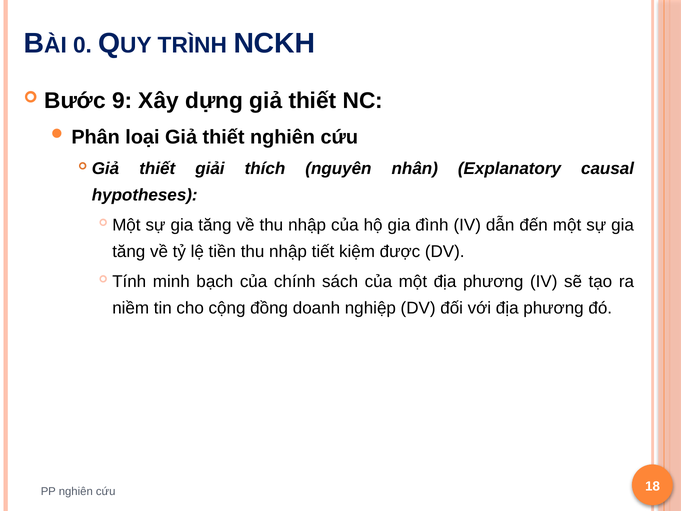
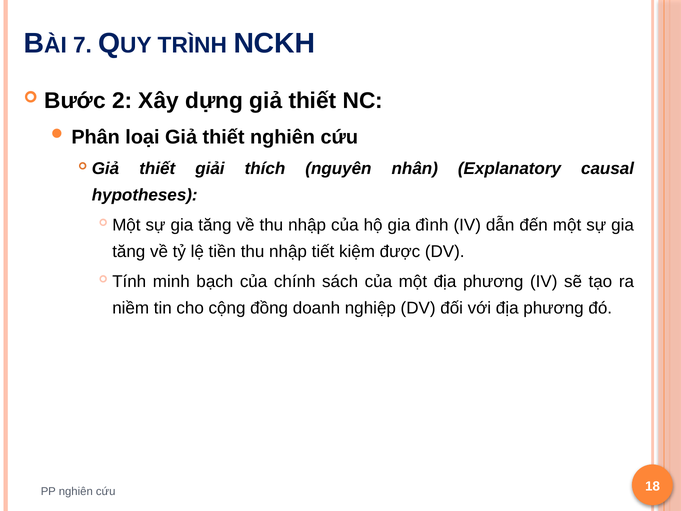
0: 0 -> 7
9: 9 -> 2
